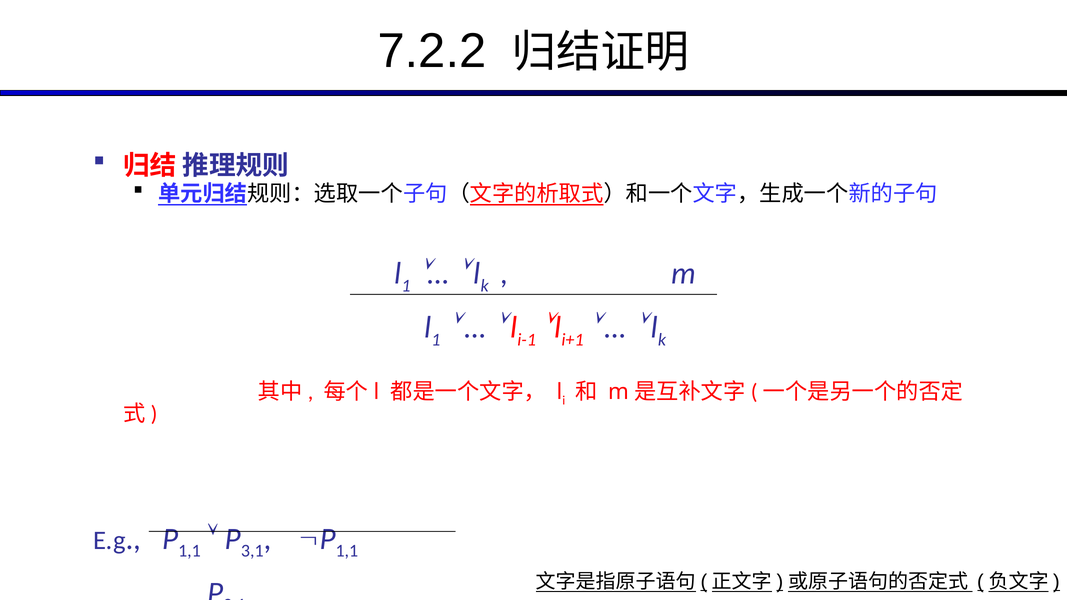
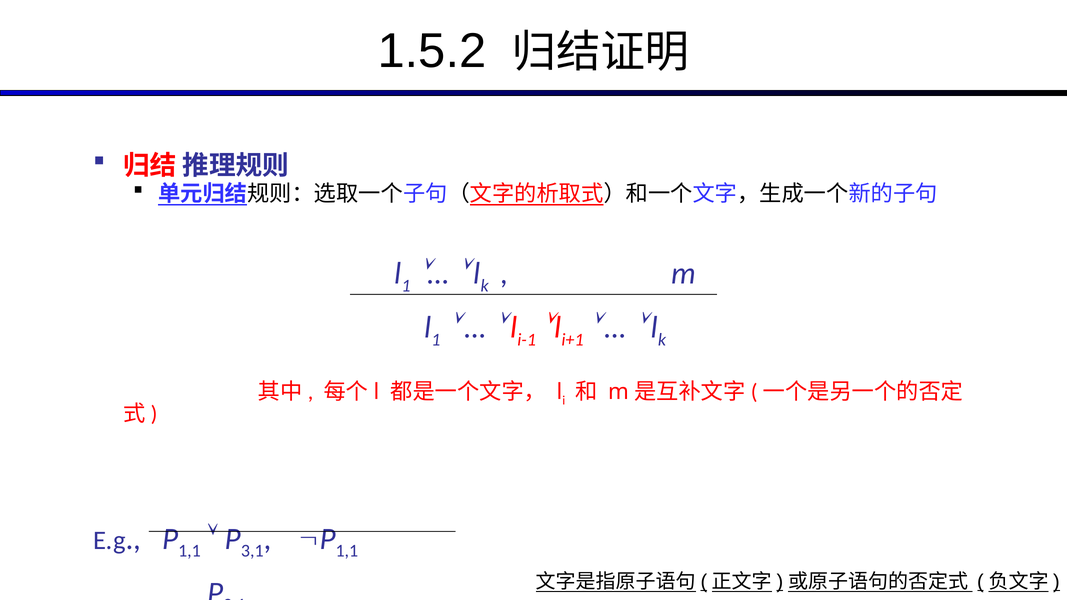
7.2.2: 7.2.2 -> 1.5.2
